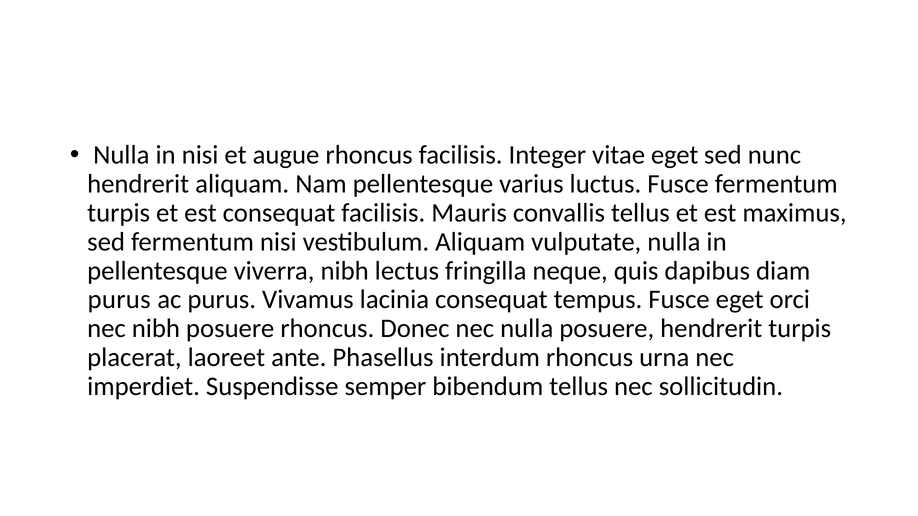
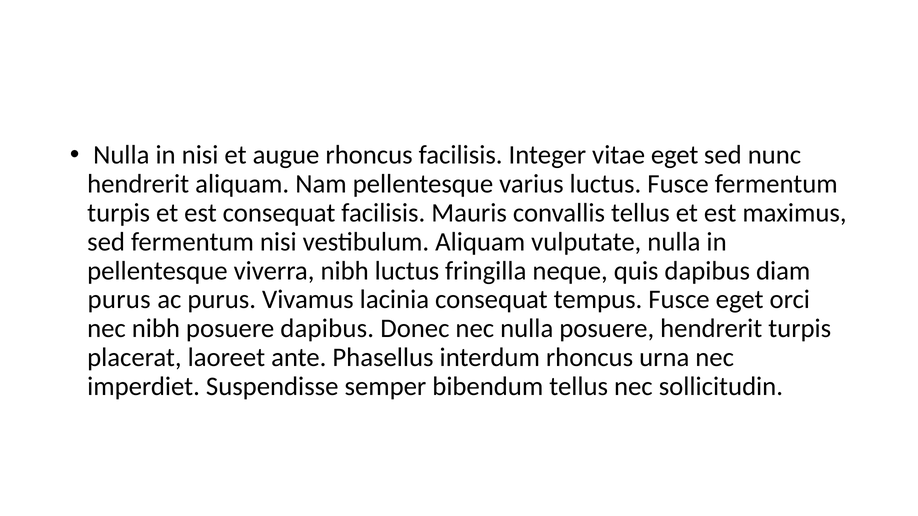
nibh lectus: lectus -> luctus
posuere rhoncus: rhoncus -> dapibus
